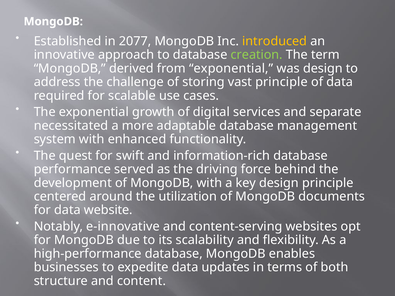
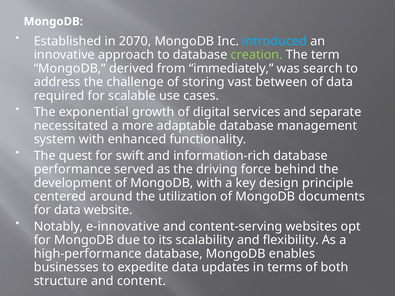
2077: 2077 -> 2070
introduced colour: yellow -> light blue
from exponential: exponential -> immediately
was design: design -> search
vast principle: principle -> between
